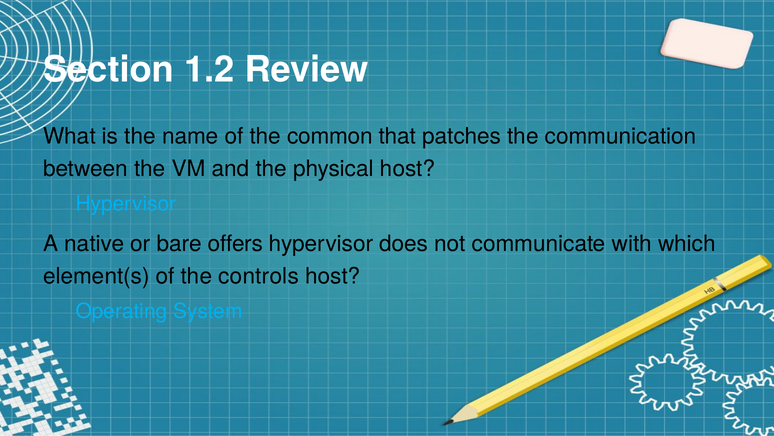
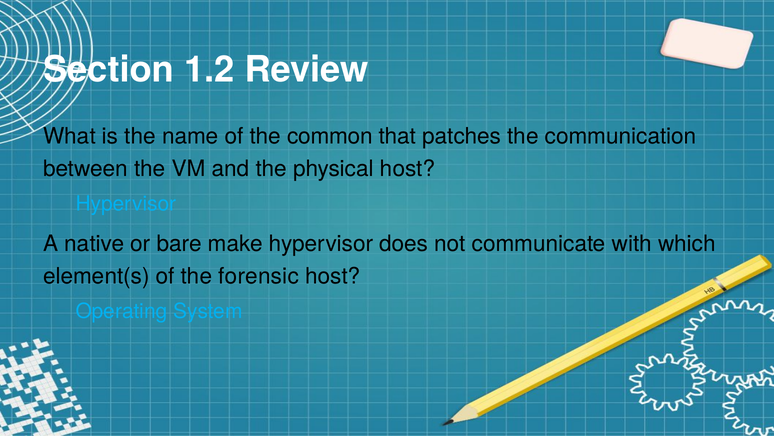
offers: offers -> make
controls: controls -> forensic
